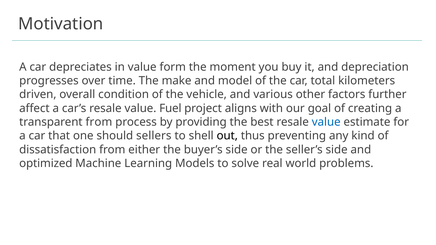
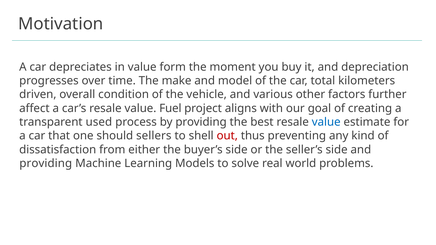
transparent from: from -> used
out colour: black -> red
optimized at (46, 164): optimized -> providing
